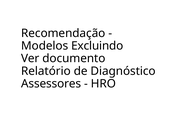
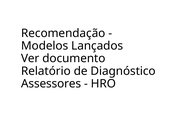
Excluindo: Excluindo -> Lançados
